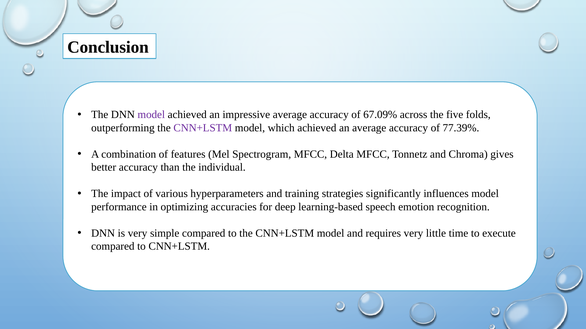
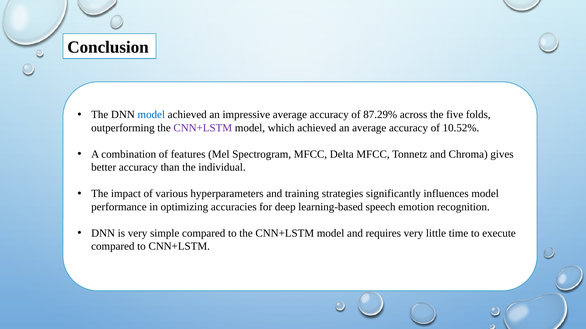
model at (151, 115) colour: purple -> blue
67.09%: 67.09% -> 87.29%
77.39%: 77.39% -> 10.52%
